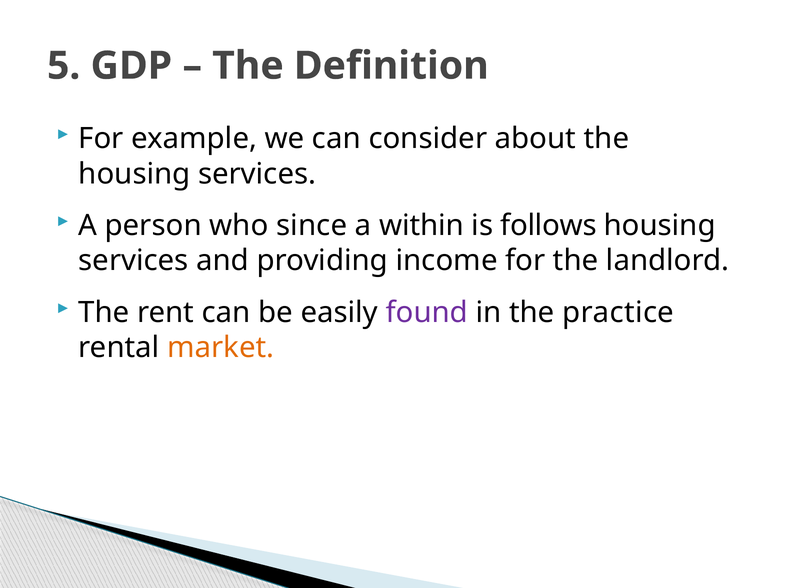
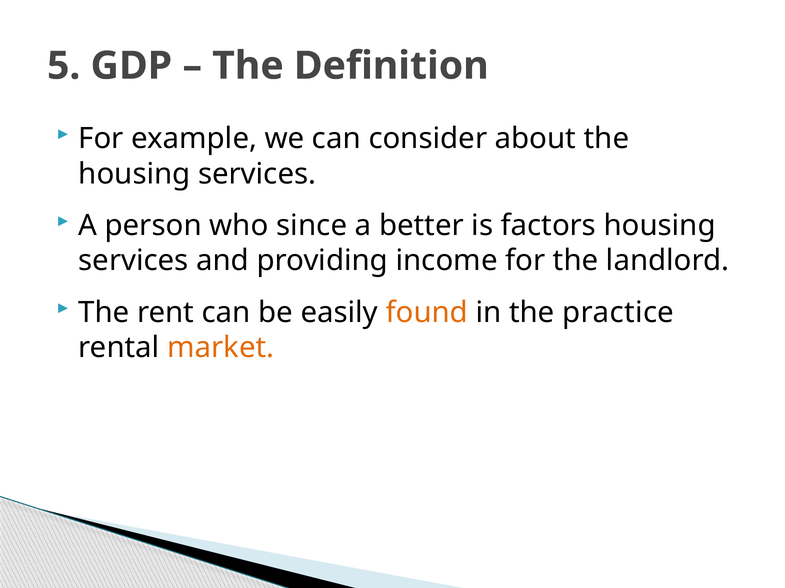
within: within -> better
follows: follows -> factors
found colour: purple -> orange
